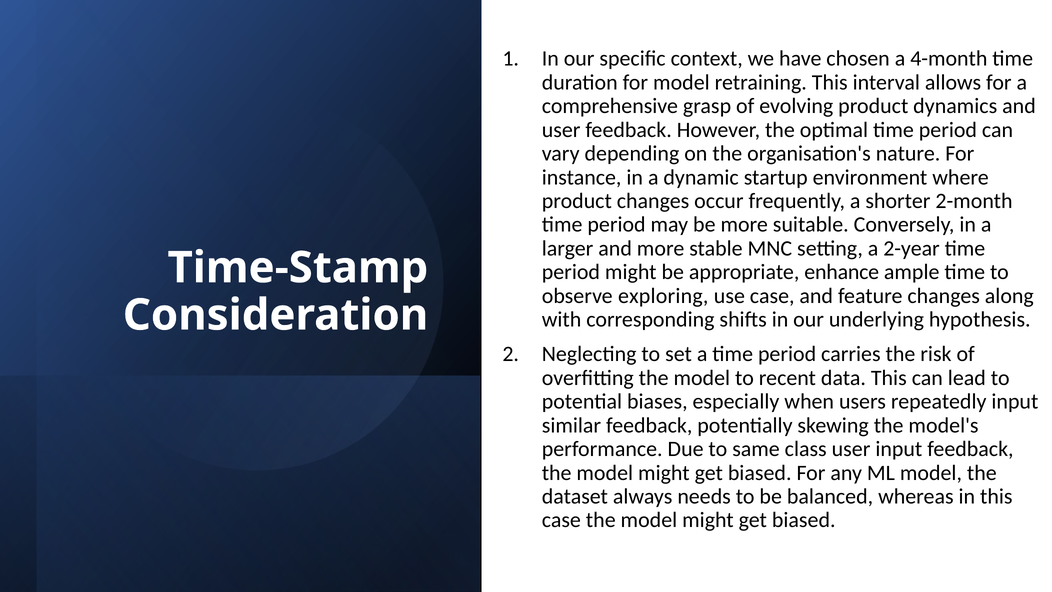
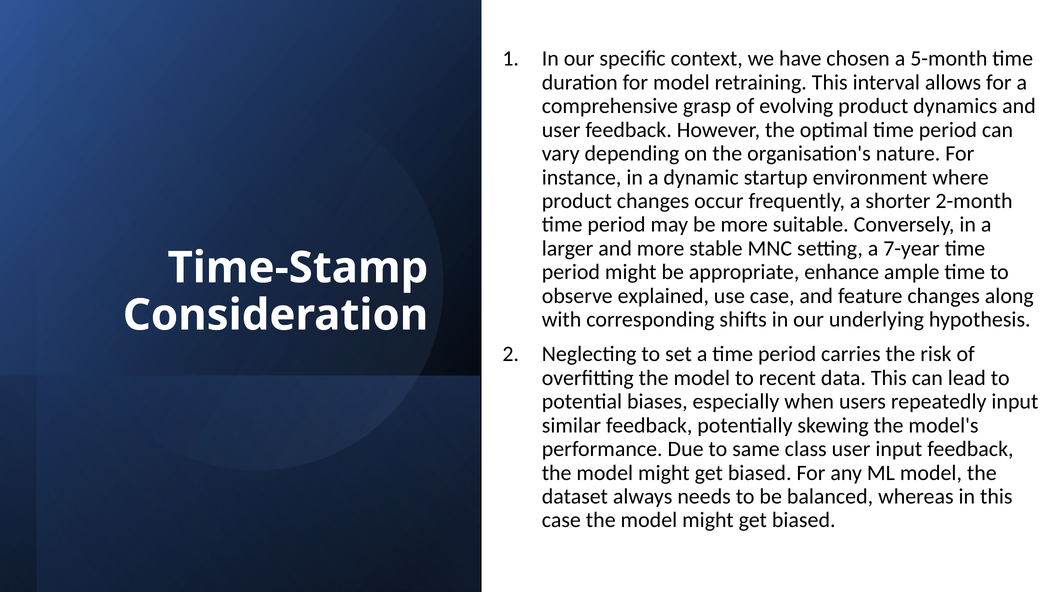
4-month: 4-month -> 5-month
2-year: 2-year -> 7-year
exploring: exploring -> explained
